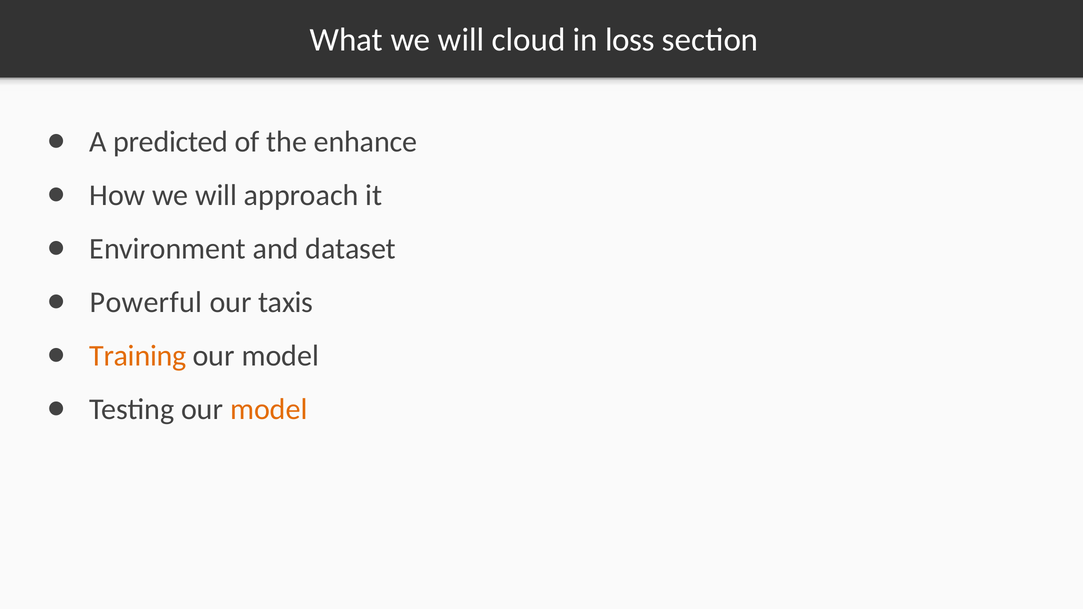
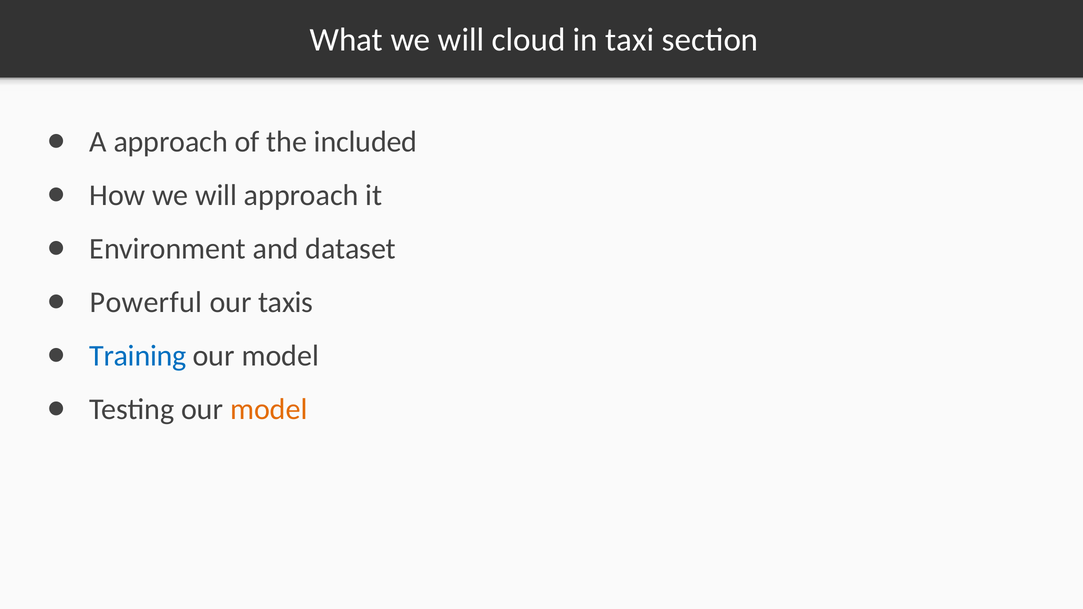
loss: loss -> taxi
A predicted: predicted -> approach
enhance: enhance -> included
Training colour: orange -> blue
